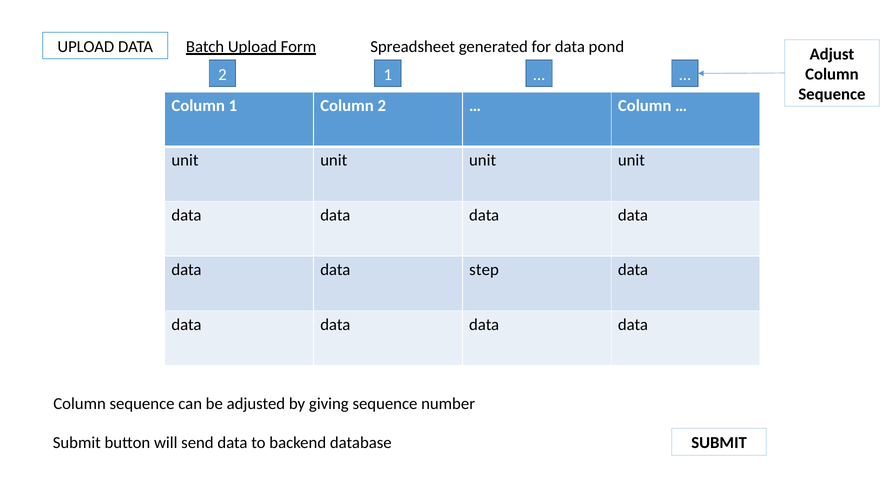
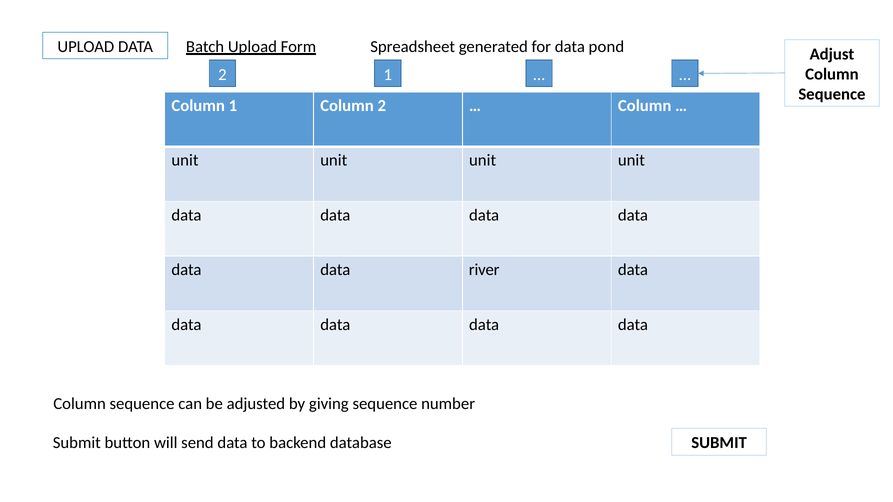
step: step -> river
